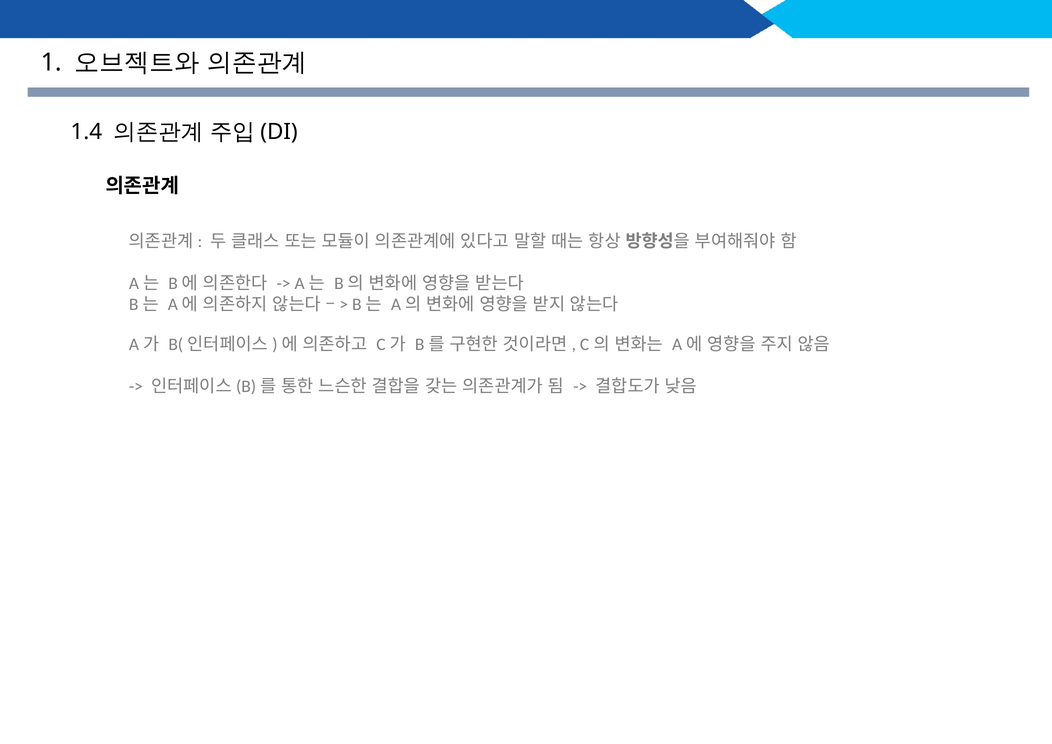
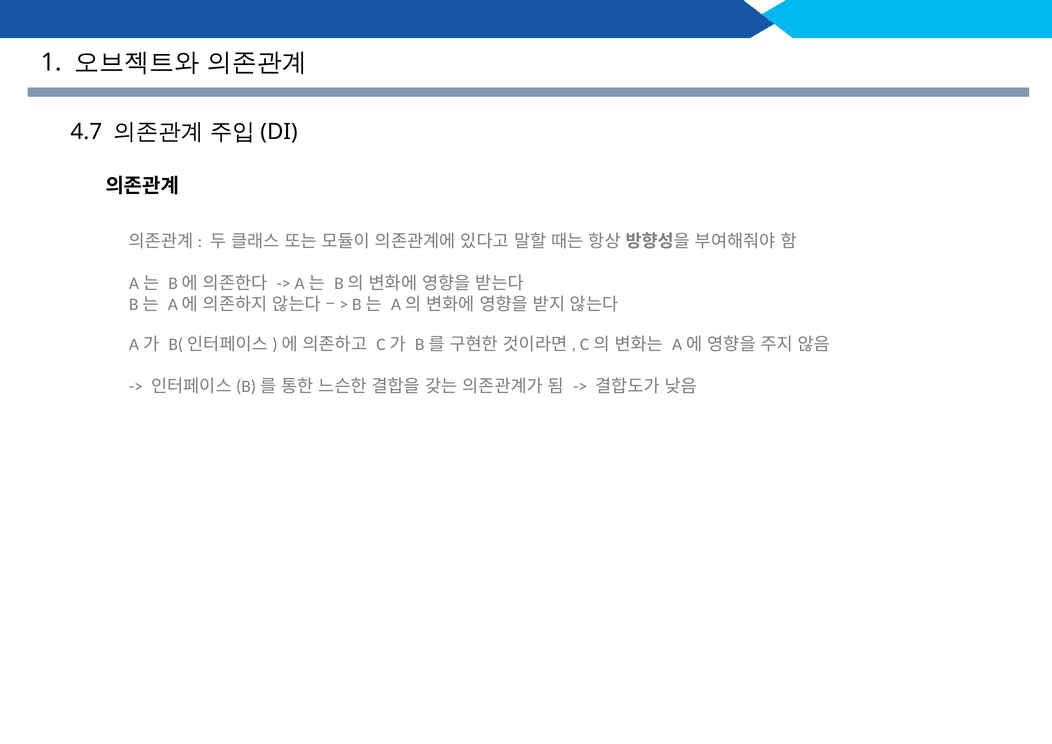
1.4: 1.4 -> 4.7
